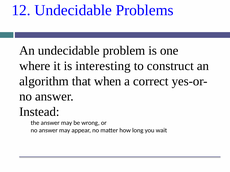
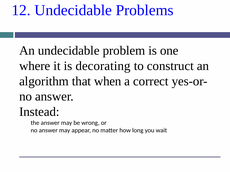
interesting: interesting -> decorating
